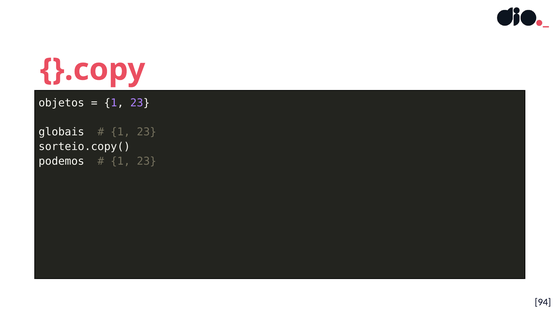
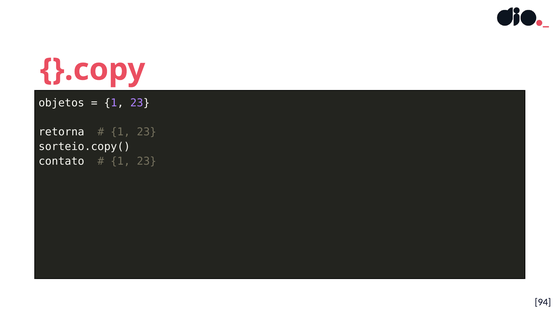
globais: globais -> retorna
podemos: podemos -> contato
